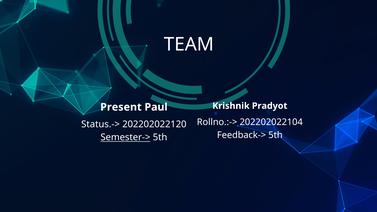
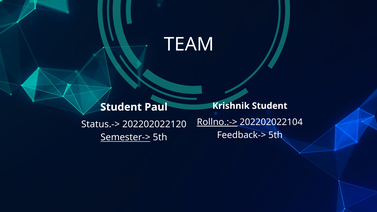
Krishnik Pradyot: Pradyot -> Student
Present at (121, 107): Present -> Student
Rollno.:-> underline: none -> present
